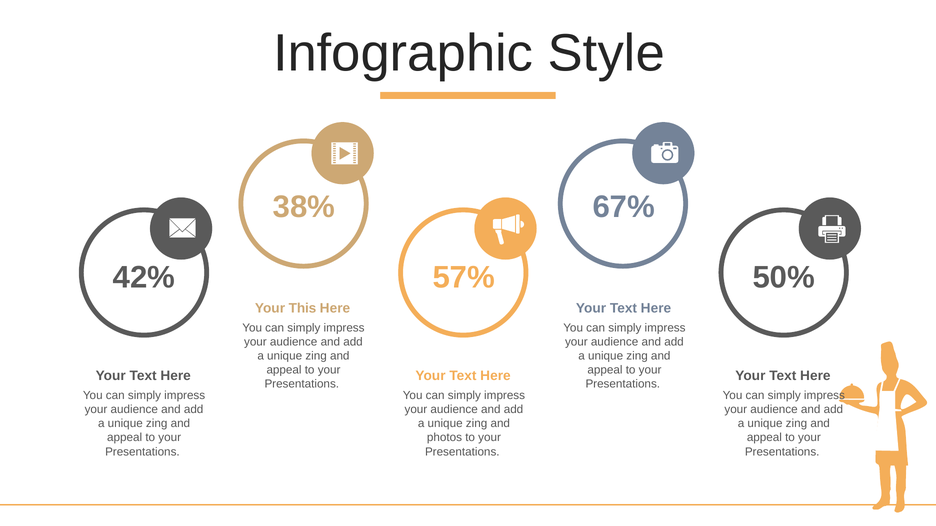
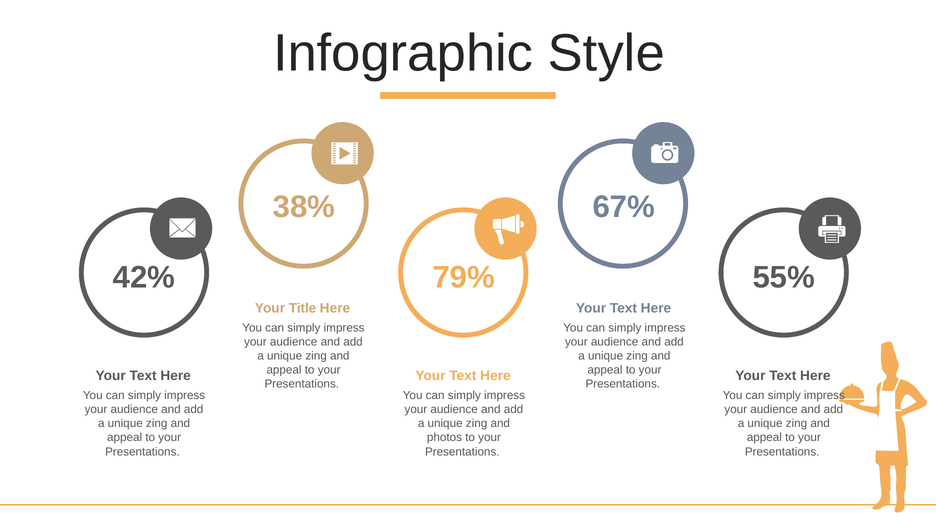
57%: 57% -> 79%
50%: 50% -> 55%
This: This -> Title
